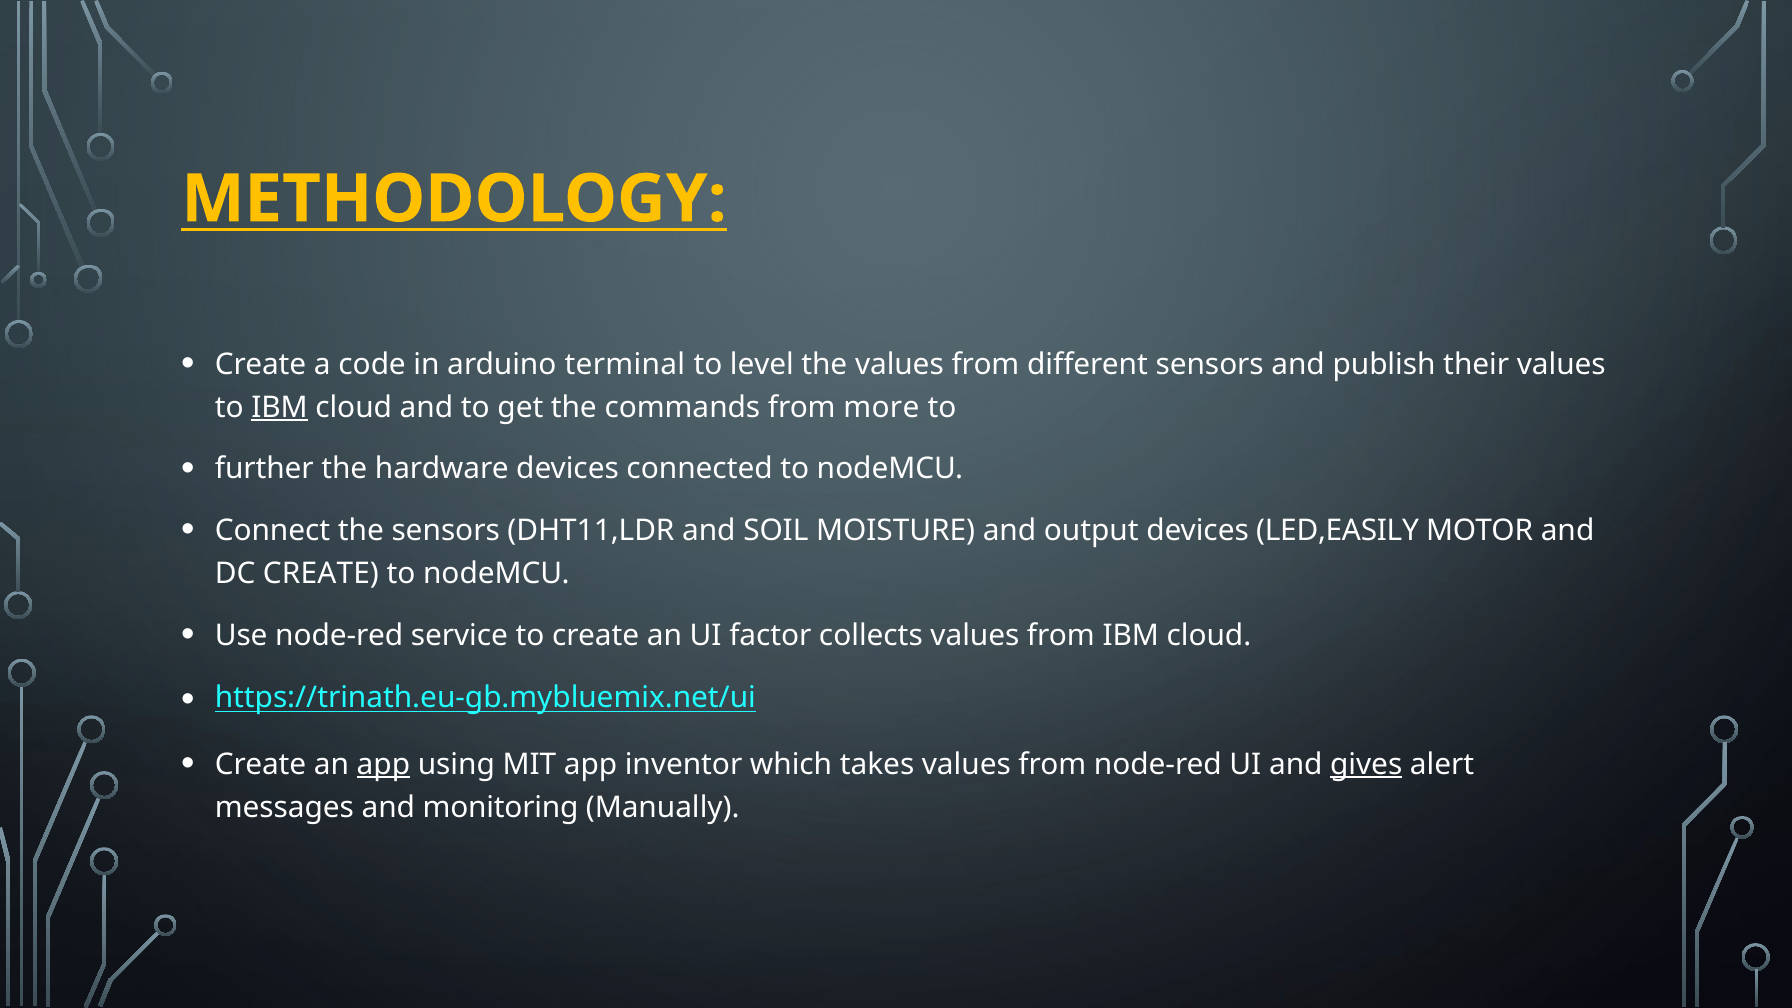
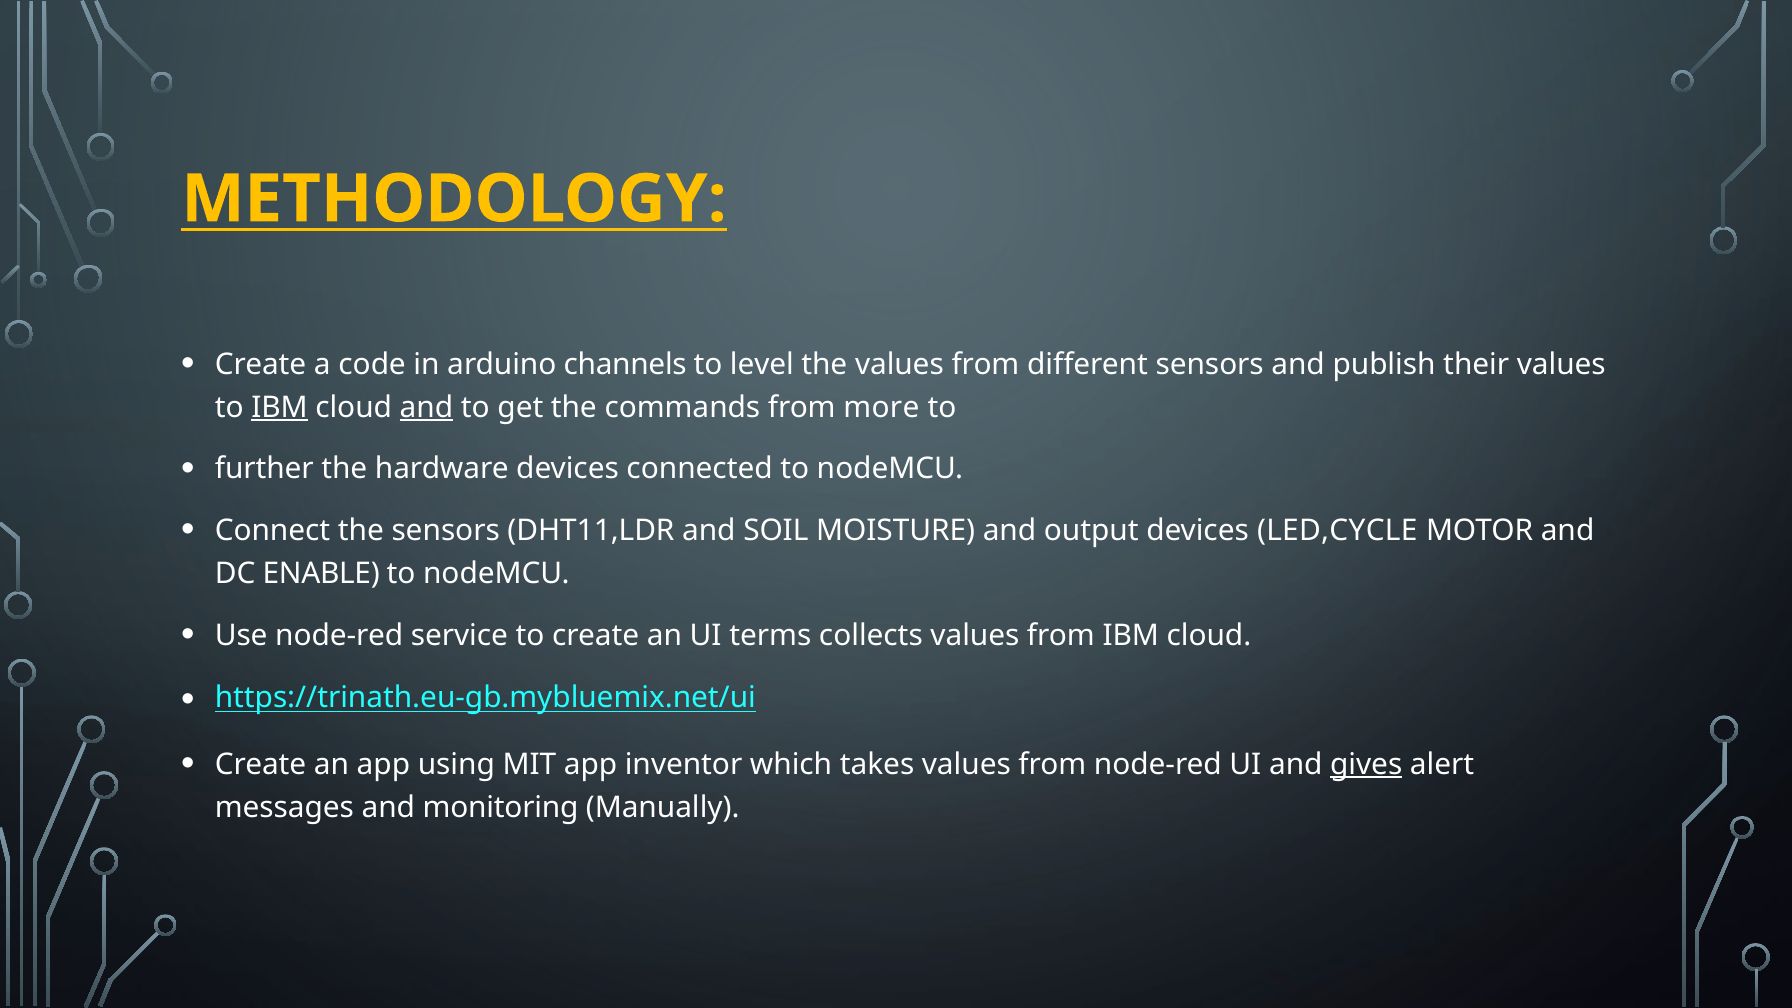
terminal: terminal -> channels
and at (426, 407) underline: none -> present
LED,EASILY: LED,EASILY -> LED,CYCLE
DC CREATE: CREATE -> ENABLE
factor: factor -> terms
app at (383, 764) underline: present -> none
